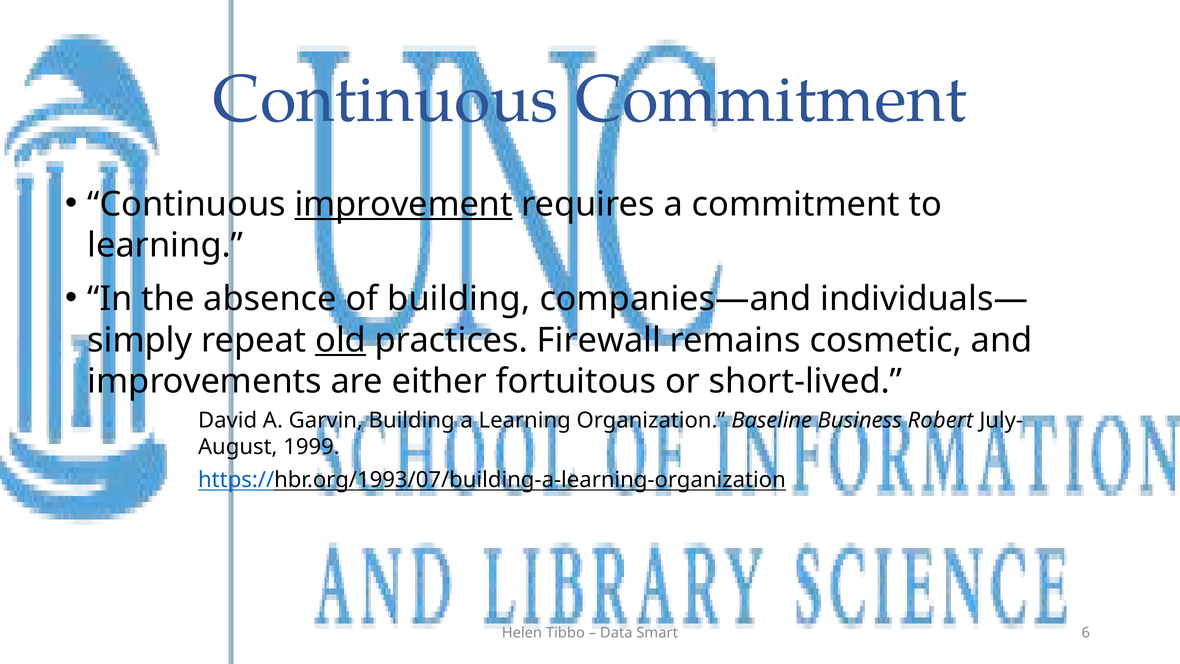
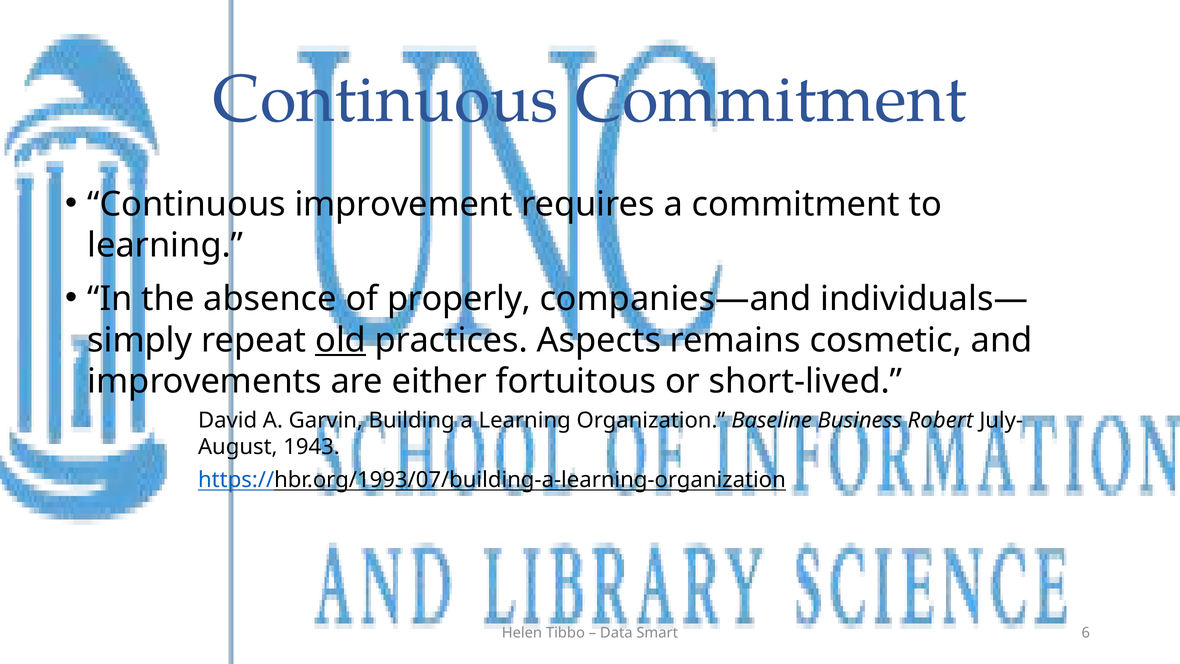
improvement underline: present -> none
of building: building -> properly
Firewall: Firewall -> Aspects
1999: 1999 -> 1943
